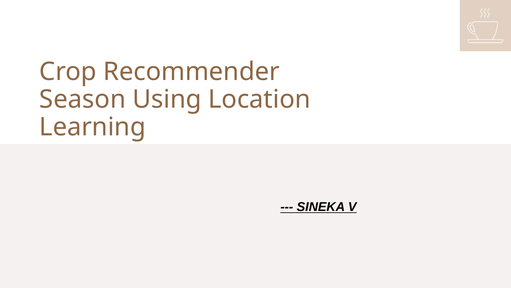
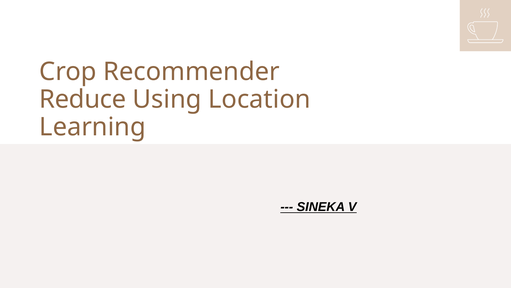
Season: Season -> Reduce
